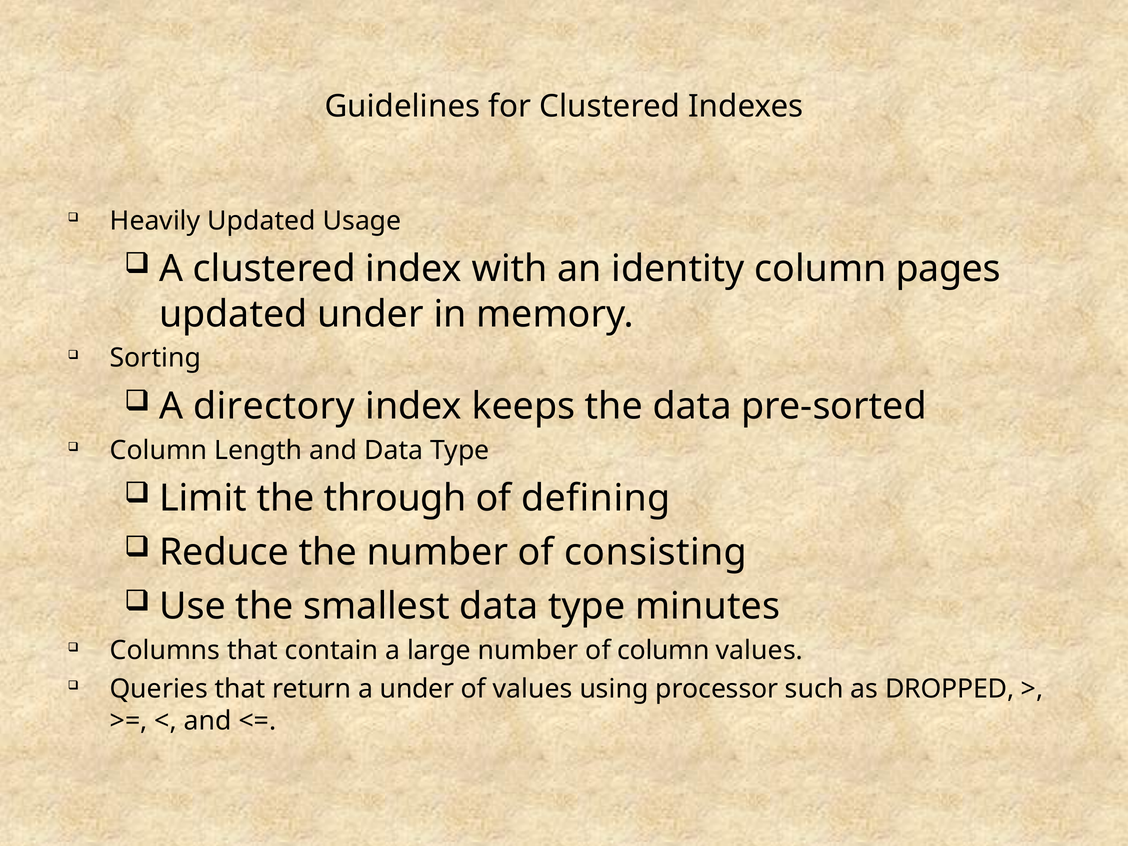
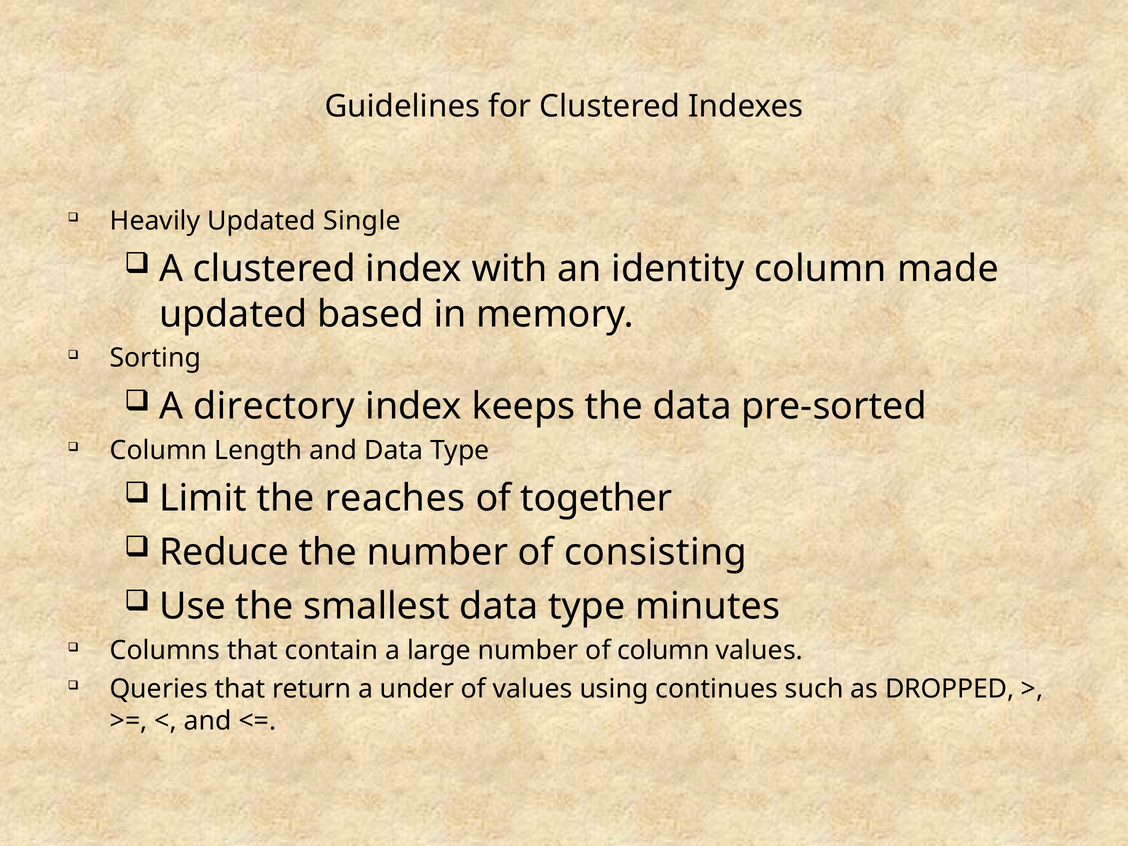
Usage: Usage -> Single
pages: pages -> made
updated under: under -> based
through: through -> reaches
defining: defining -> together
processor: processor -> continues
